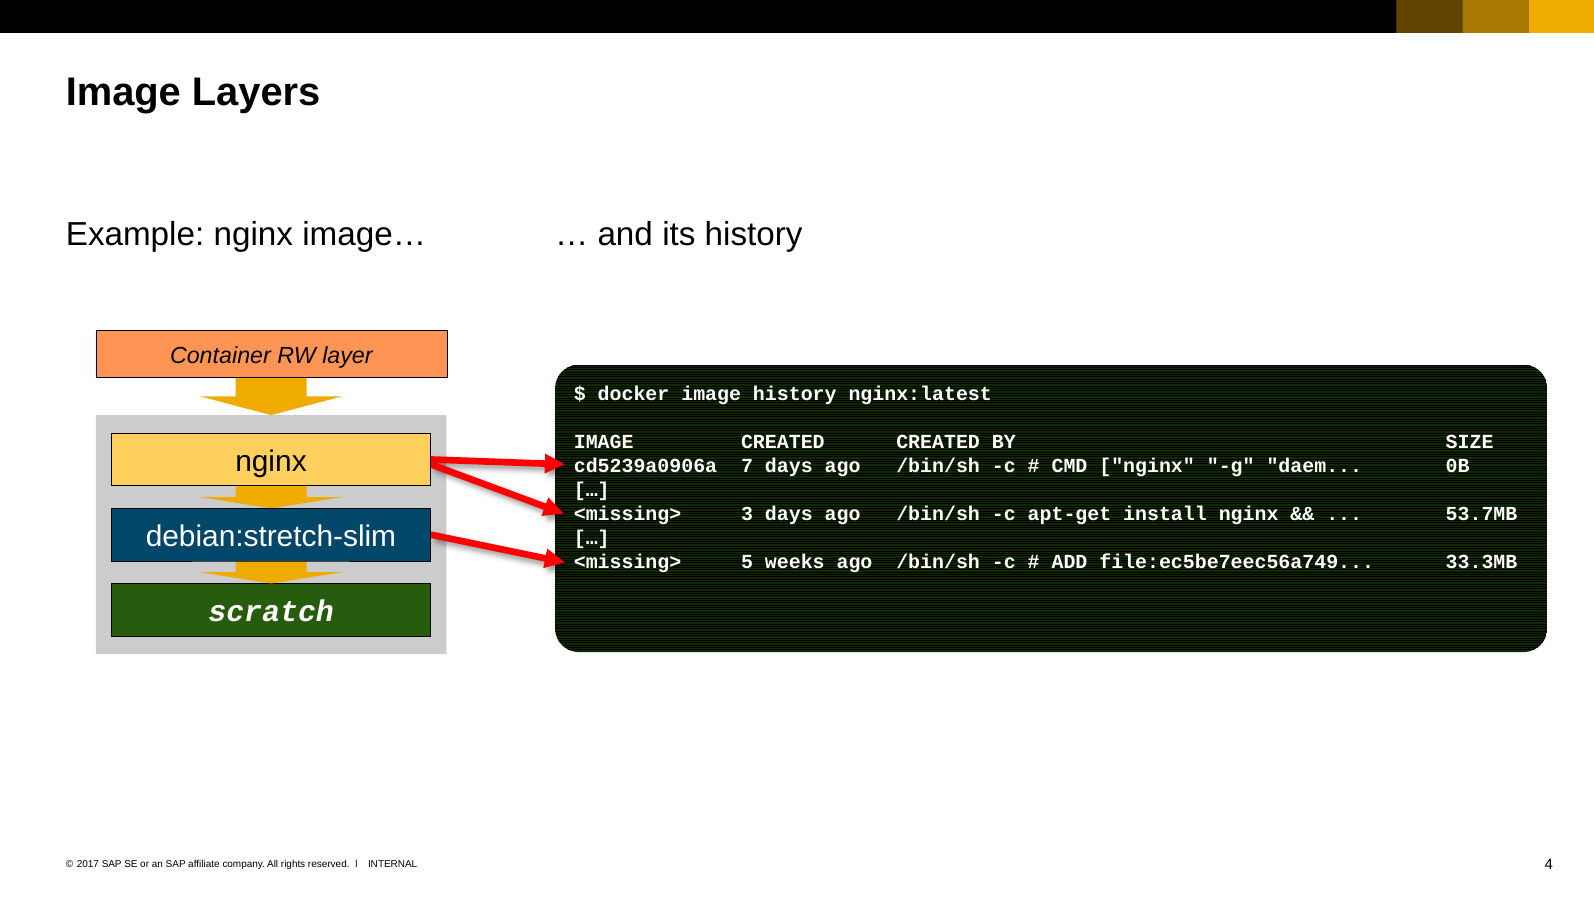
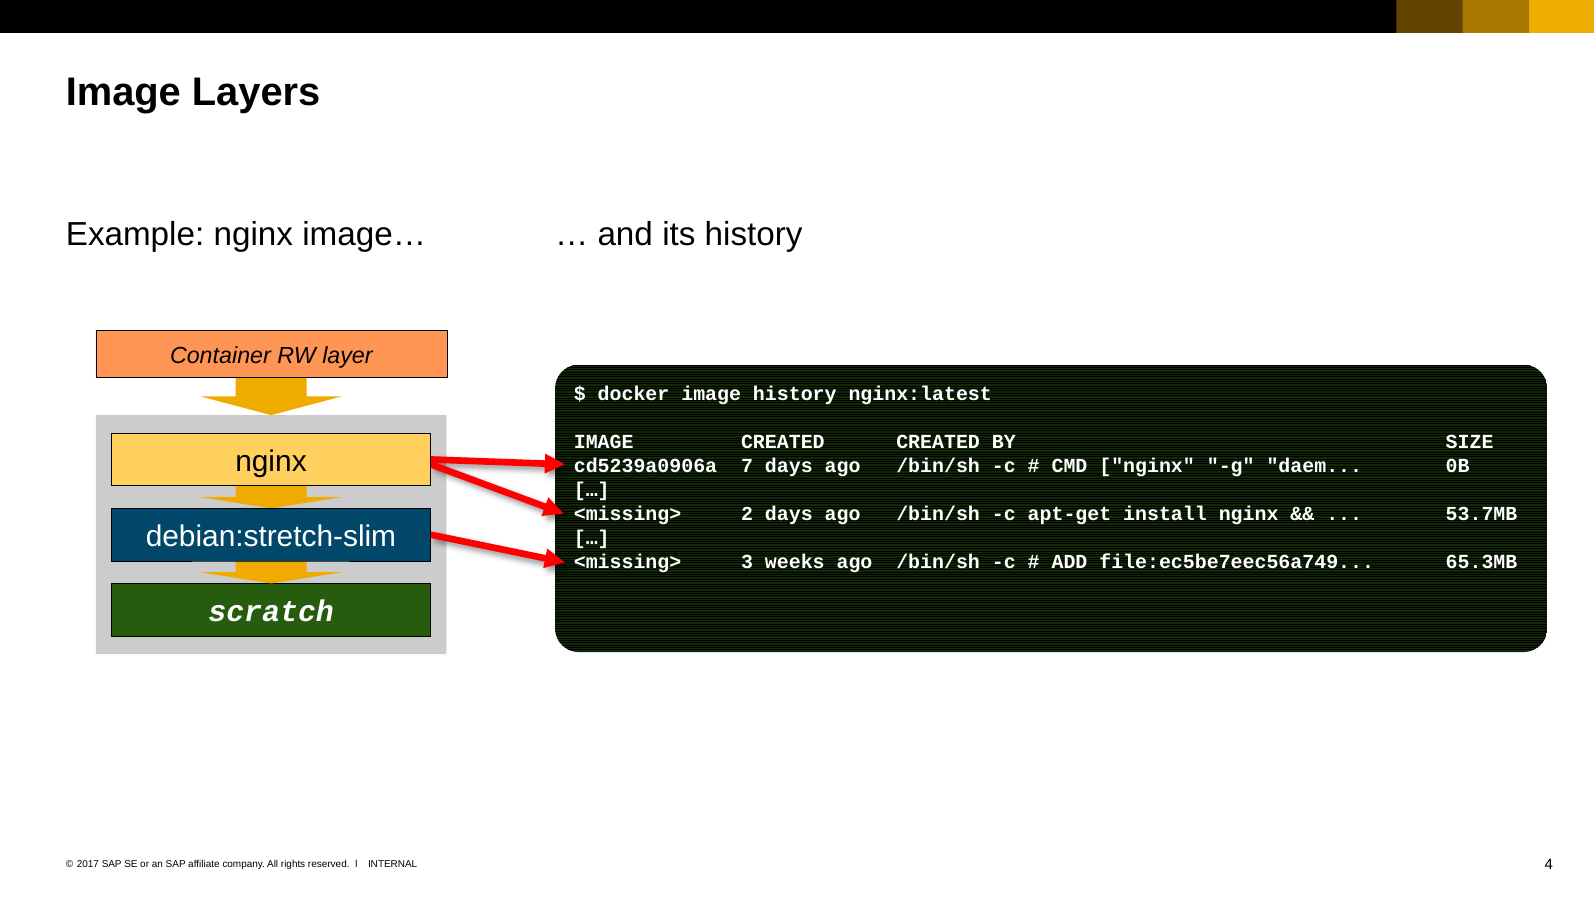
3: 3 -> 2
5: 5 -> 3
33.3MB: 33.3MB -> 65.3MB
